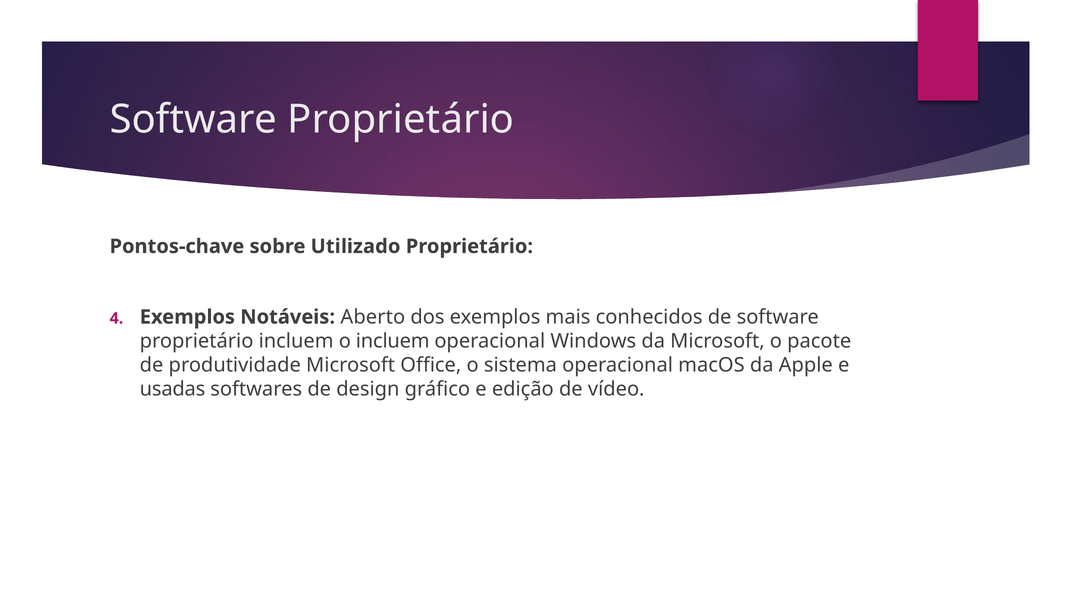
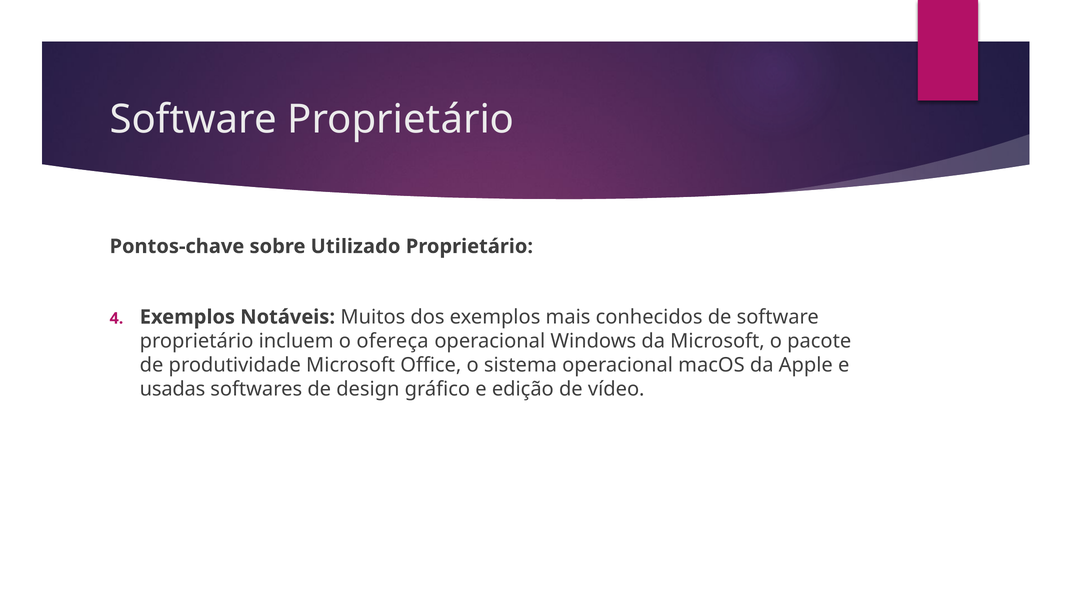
Aberto: Aberto -> Muitos
o incluem: incluem -> ofereça
